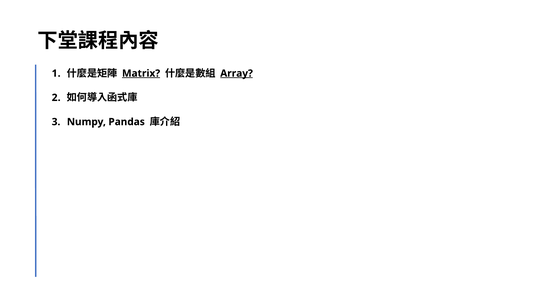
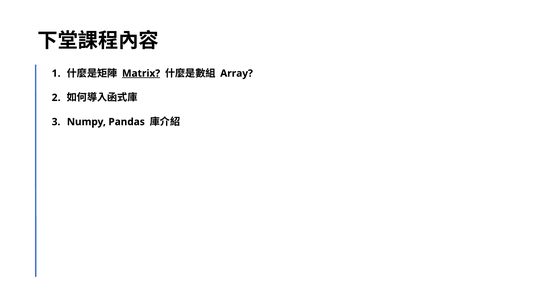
Array underline: present -> none
